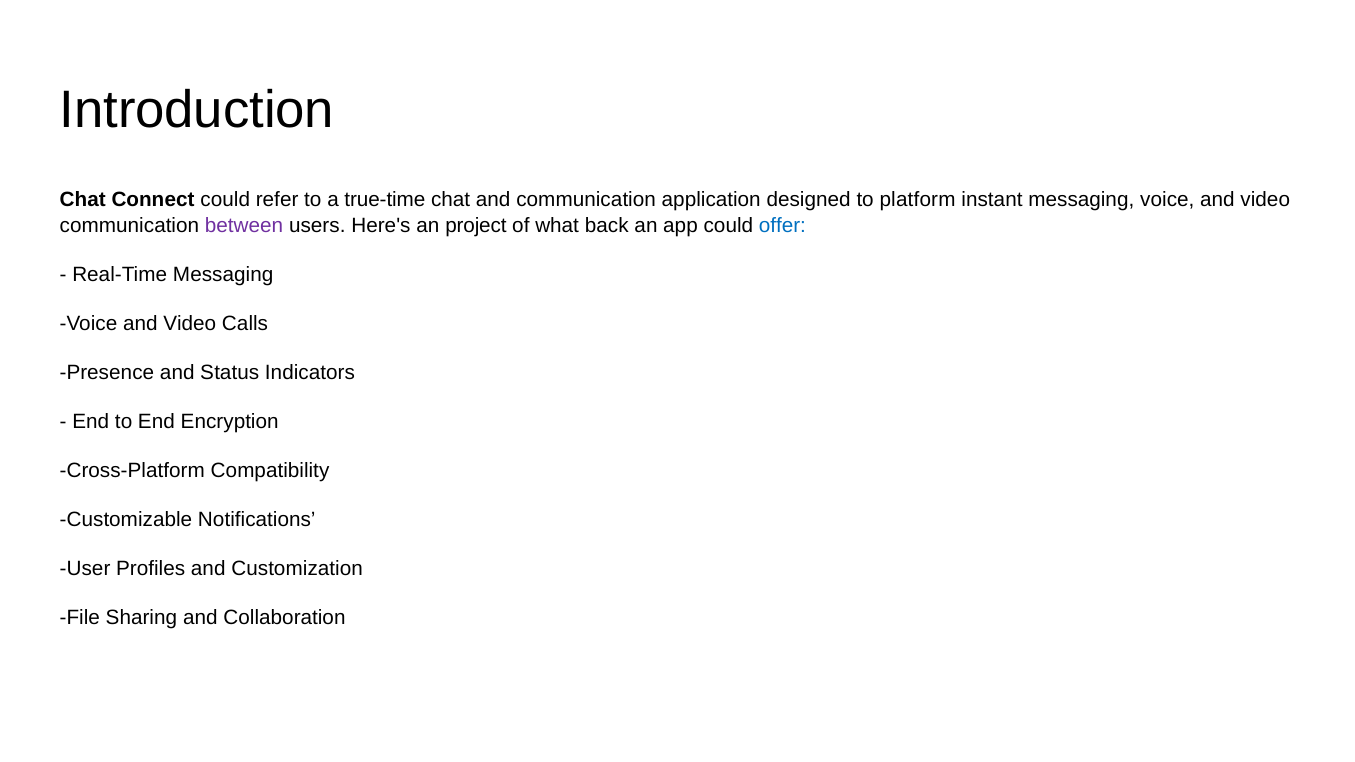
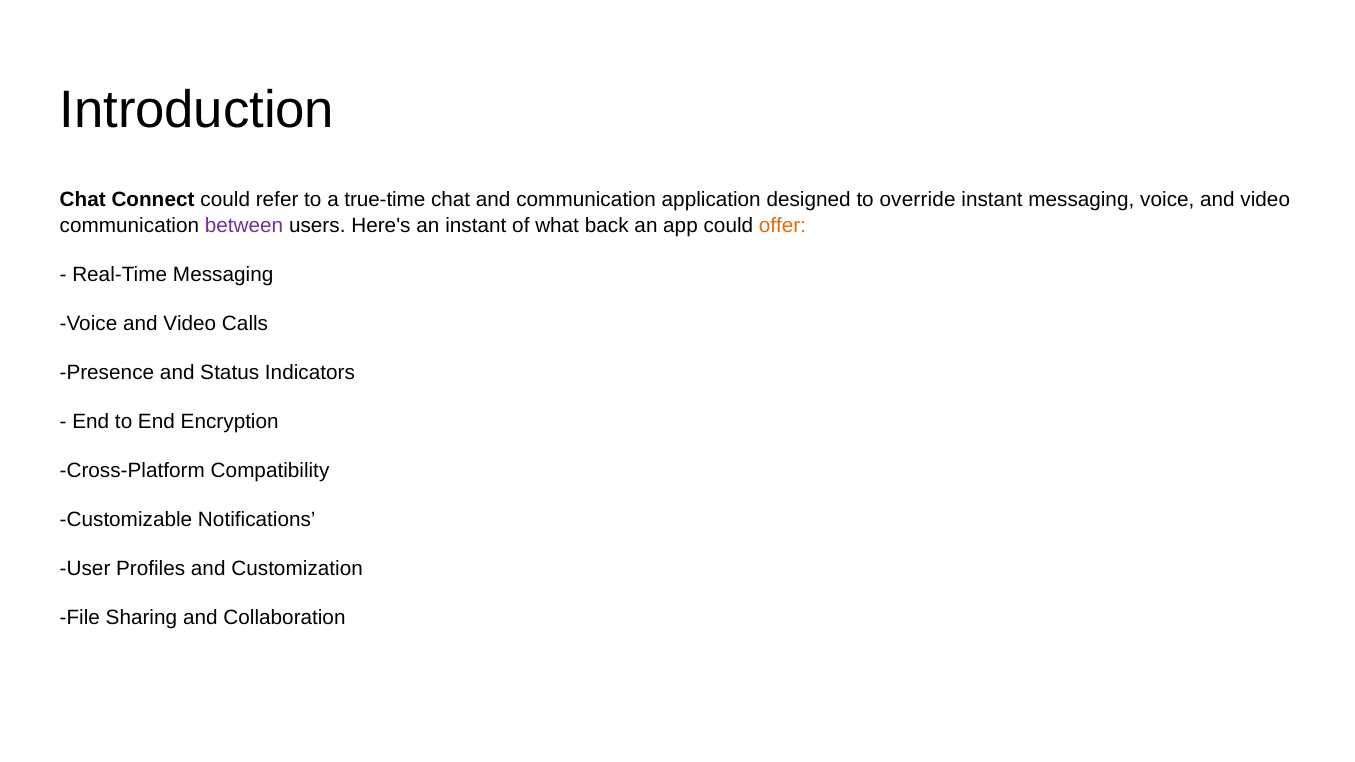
platform: platform -> override
an project: project -> instant
offer colour: blue -> orange
